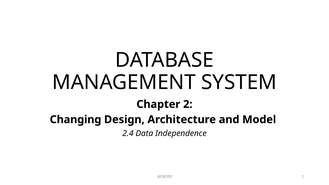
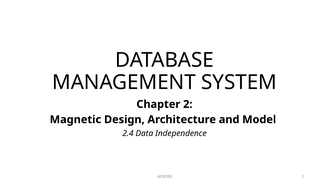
Changing: Changing -> Magnetic
